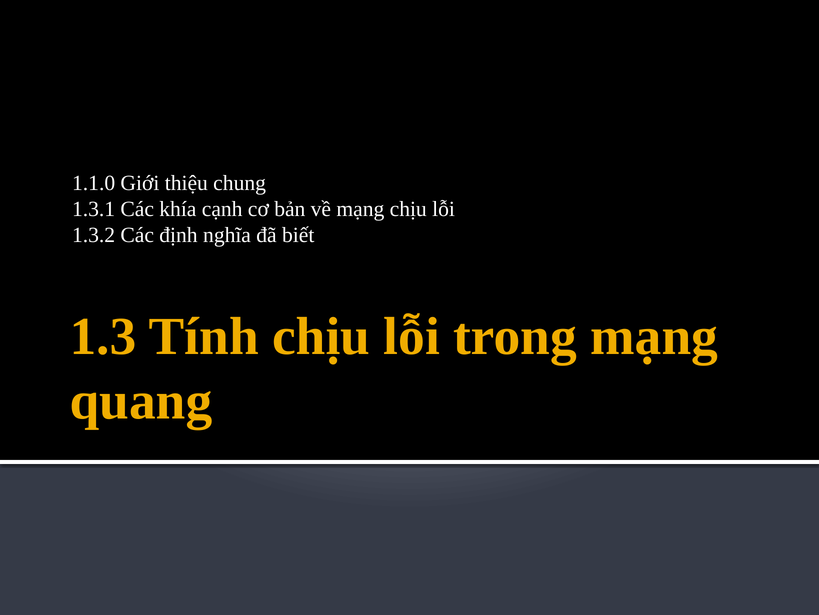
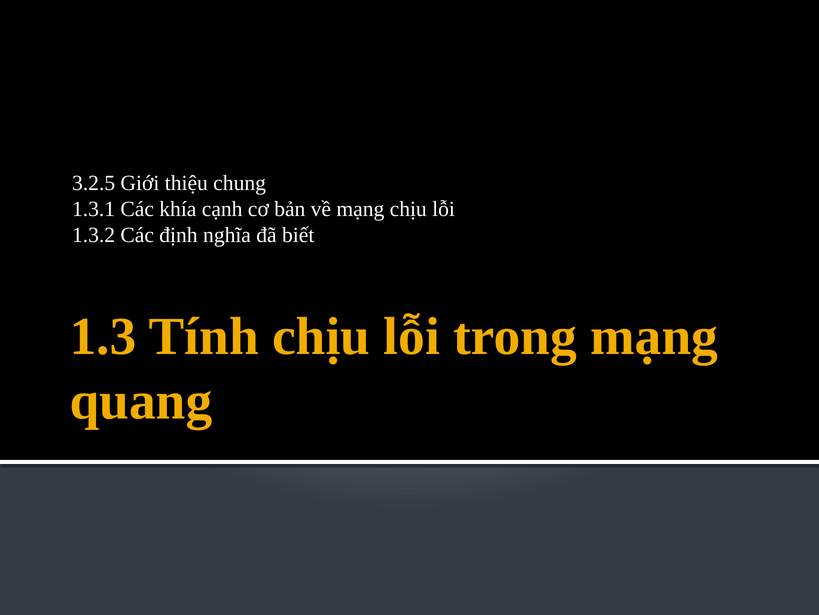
1.1.0: 1.1.0 -> 3.2.5
